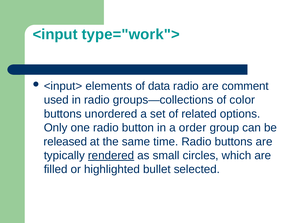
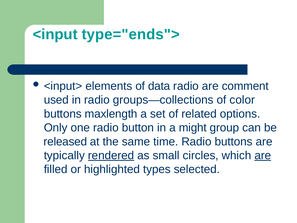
type="work">: type="work"> -> type="ends">
unordered: unordered -> maxlength
order: order -> might
are at (263, 155) underline: none -> present
bullet: bullet -> types
